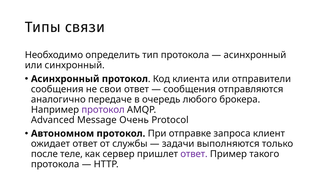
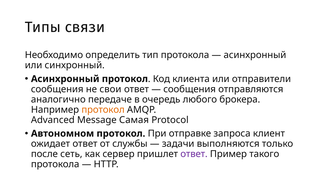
протокол at (103, 110) colour: purple -> orange
Очень: Очень -> Самая
теле: теле -> сеть
